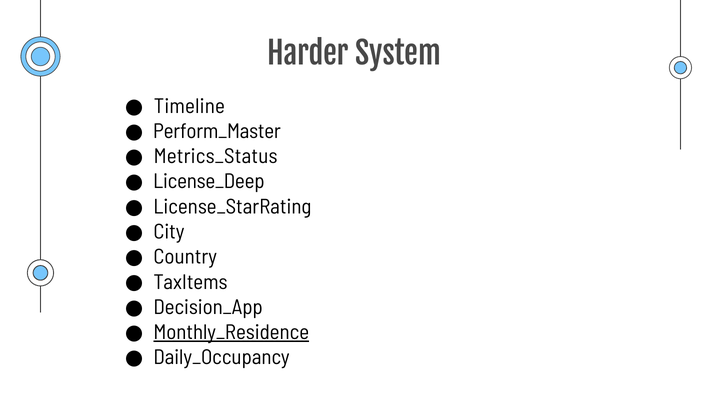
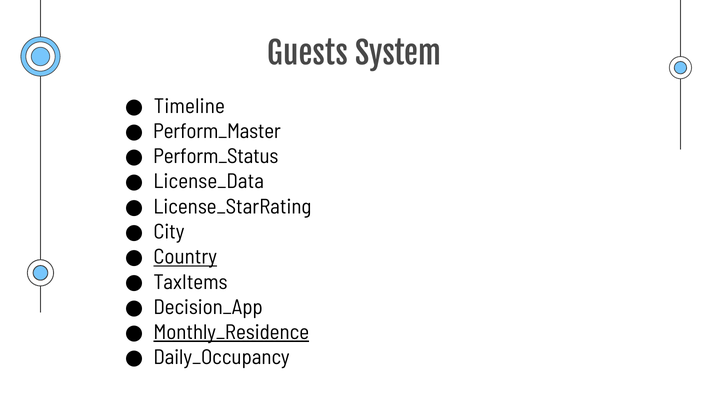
Harder: Harder -> Guests
Metrics_Status: Metrics_Status -> Perform_Status
License_Deep: License_Deep -> License_Data
Country underline: none -> present
